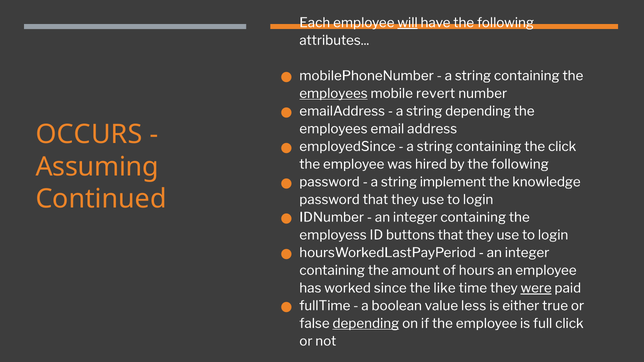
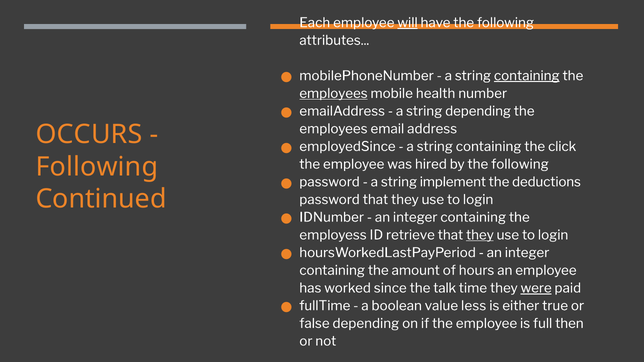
containing at (527, 76) underline: none -> present
revert: revert -> health
Assuming at (97, 167): Assuming -> Following
knowledge: knowledge -> deductions
buttons: buttons -> retrieve
they at (480, 235) underline: none -> present
like: like -> talk
depending at (366, 324) underline: present -> none
full click: click -> then
